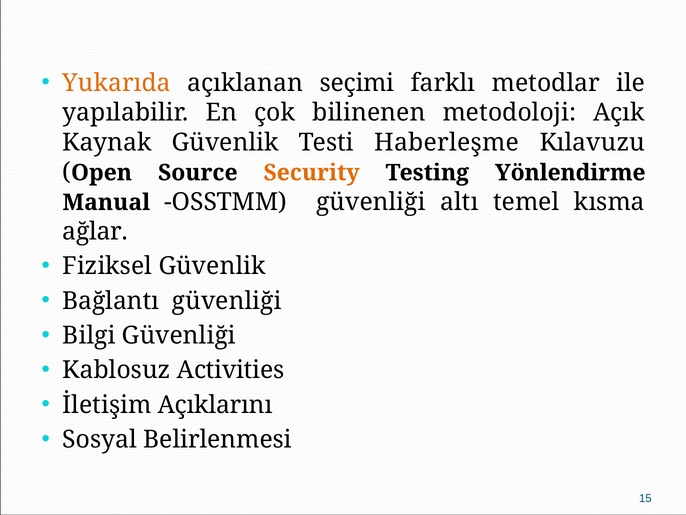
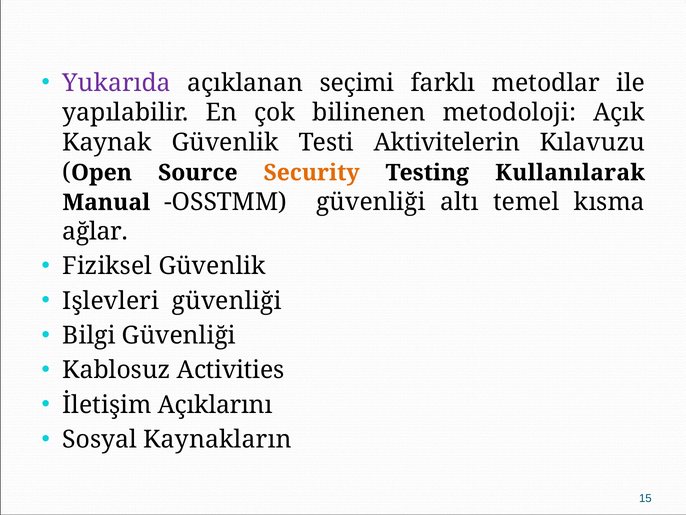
Yukarıda colour: orange -> purple
Haberleşme: Haberleşme -> Aktivitelerin
Yönlendirme: Yönlendirme -> Kullanılarak
Bağlantı: Bağlantı -> Işlevleri
Belirlenmesi: Belirlenmesi -> Kaynakların
